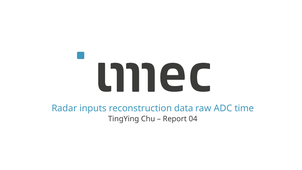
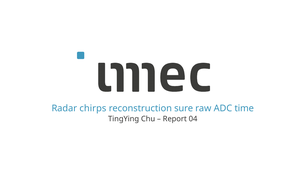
inputs: inputs -> chirps
data: data -> sure
